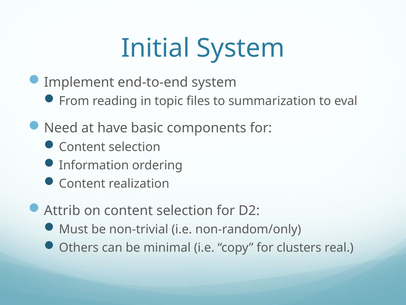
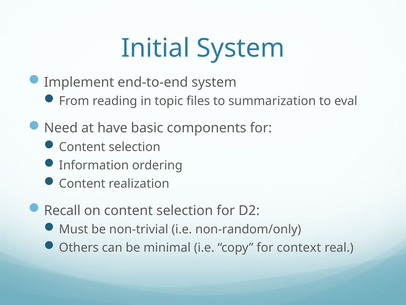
Attrib: Attrib -> Recall
clusters: clusters -> context
